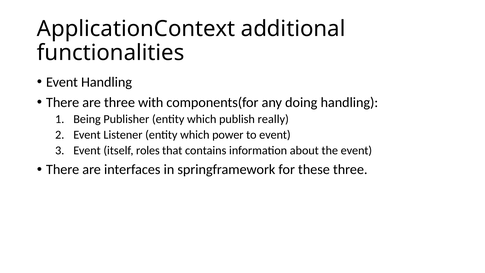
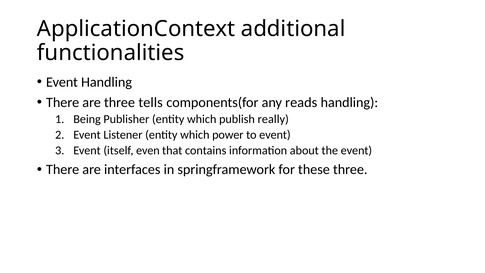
with: with -> tells
doing: doing -> reads
roles: roles -> even
